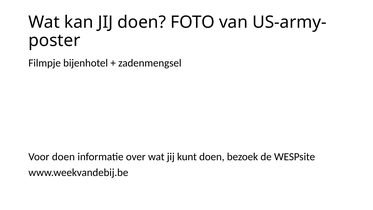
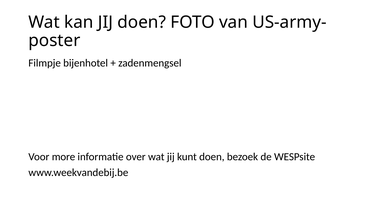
Voor doen: doen -> more
